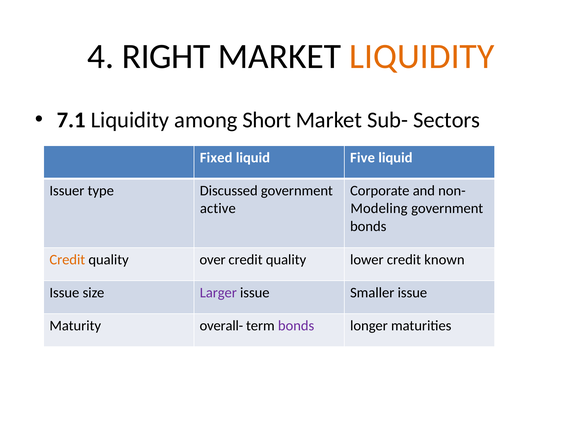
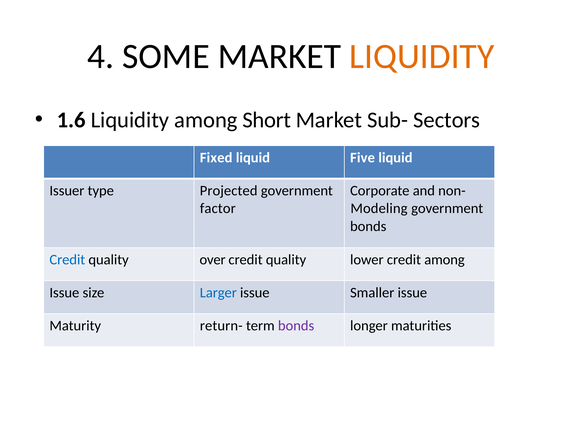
RIGHT: RIGHT -> SOME
7.1: 7.1 -> 1.6
Discussed: Discussed -> Projected
active: active -> factor
Credit at (67, 259) colour: orange -> blue
credit known: known -> among
Larger colour: purple -> blue
overall-: overall- -> return-
